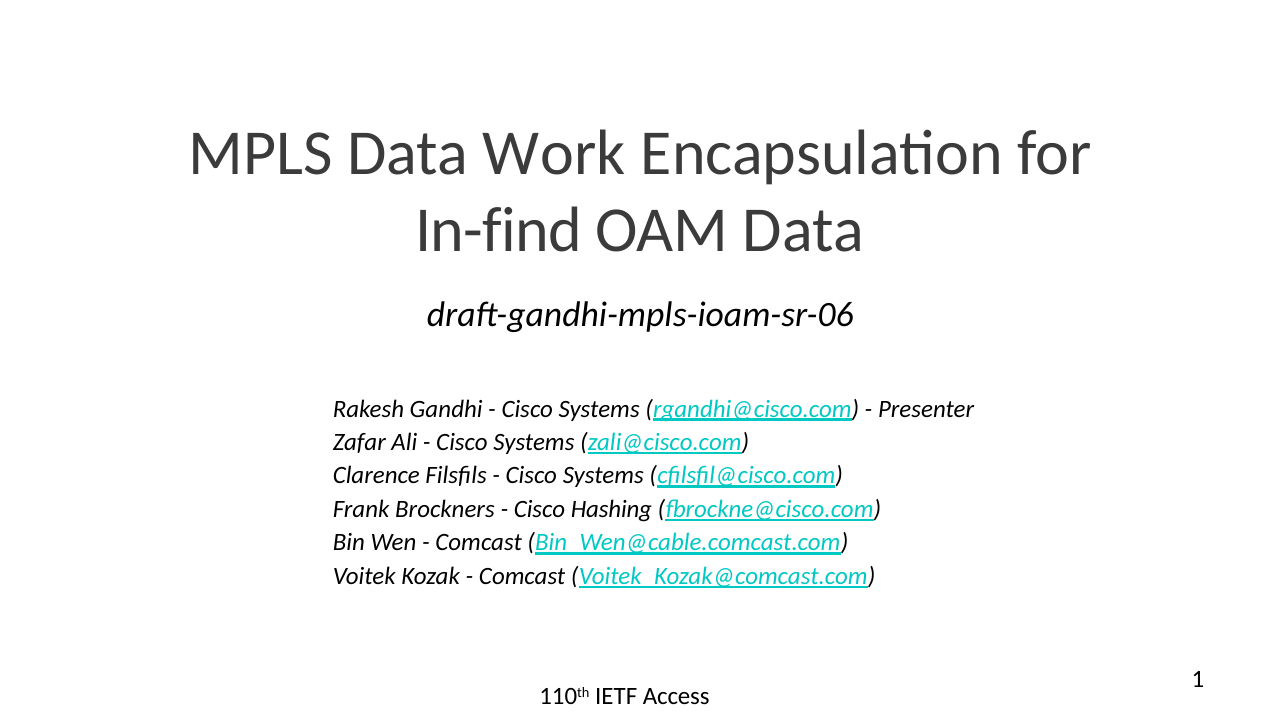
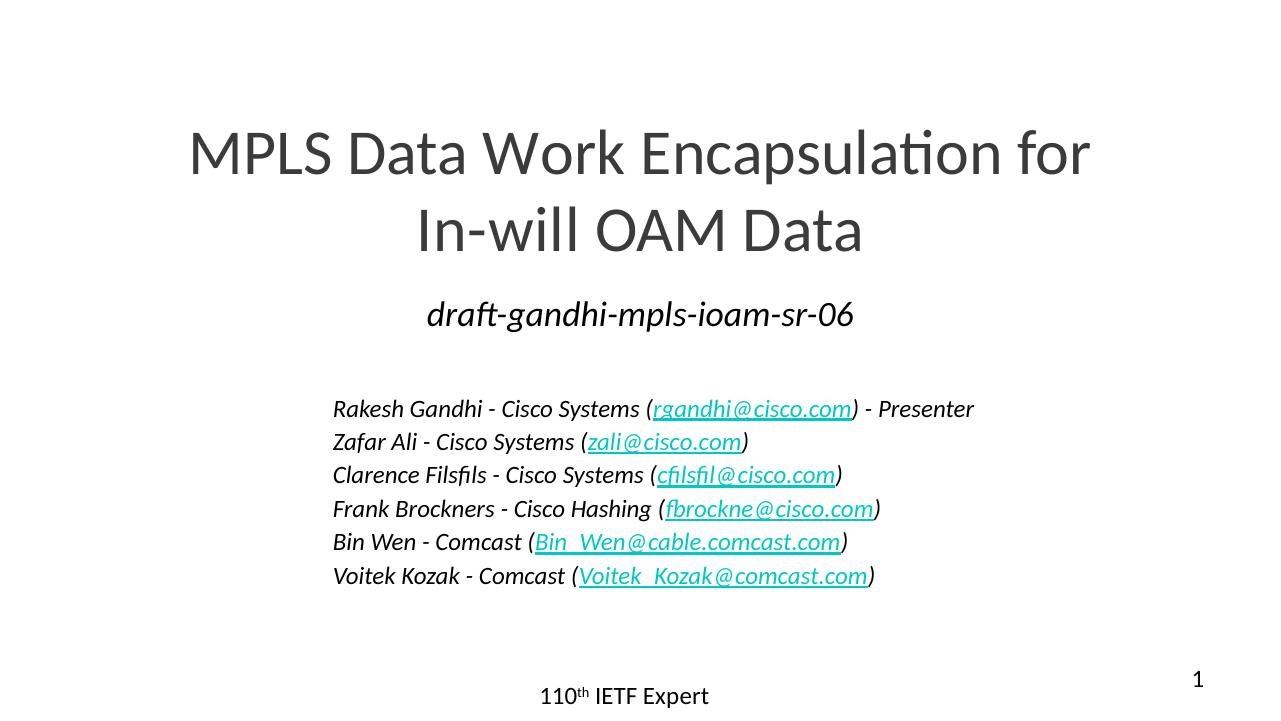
In-find: In-find -> In-will
Access: Access -> Expert
